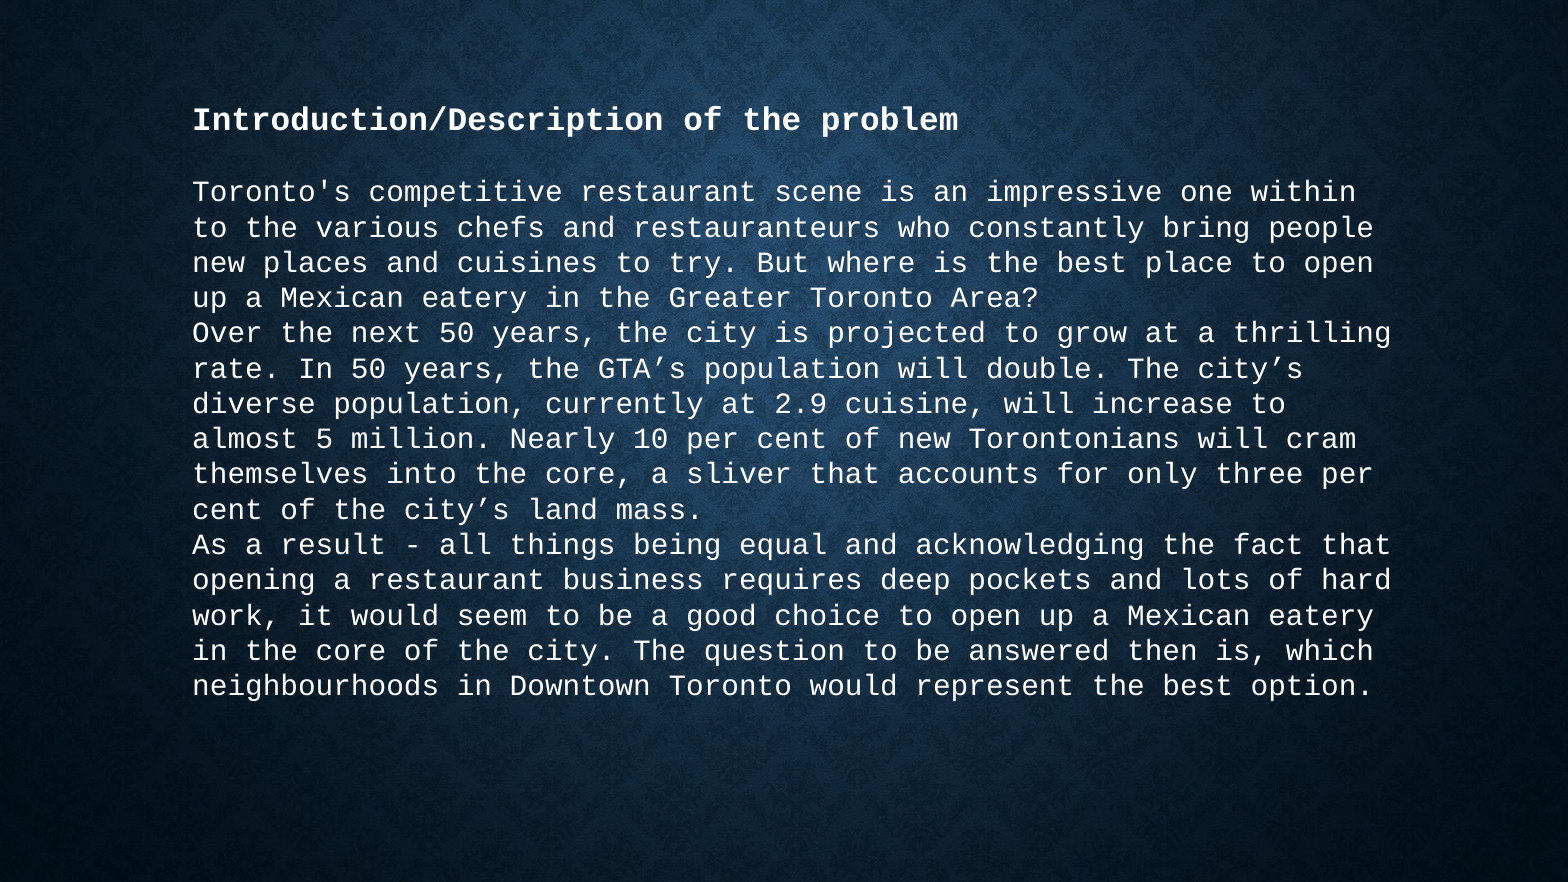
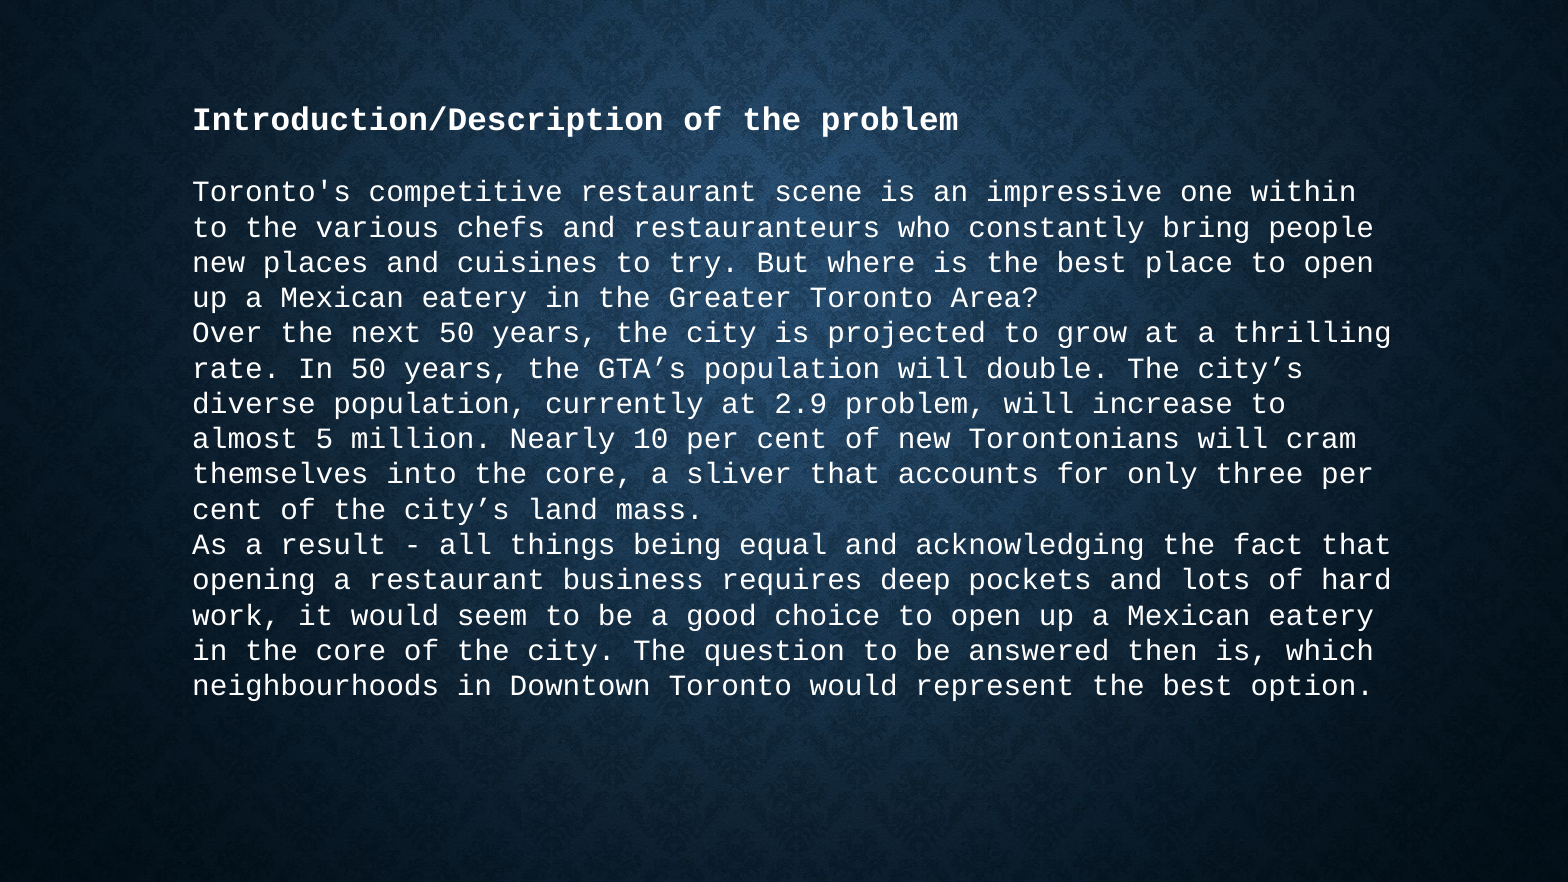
2.9 cuisine: cuisine -> problem
